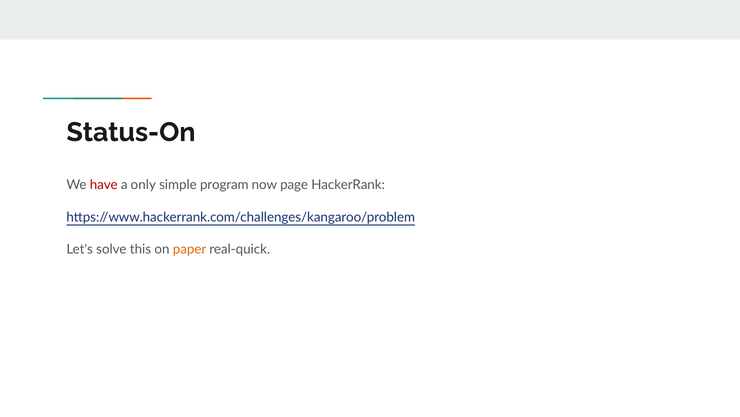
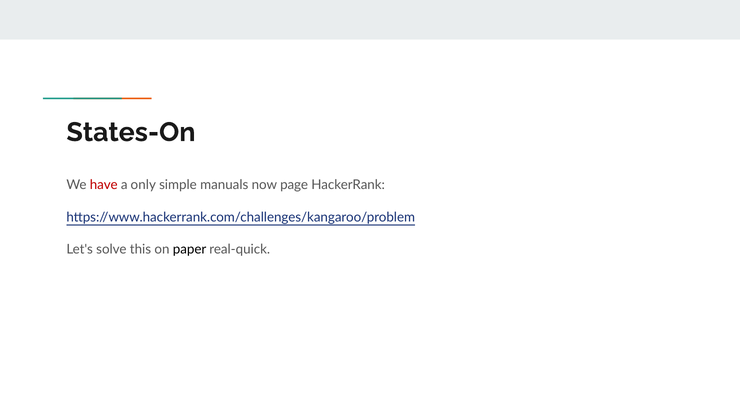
Status-On: Status-On -> States-On
program: program -> manuals
paper colour: orange -> black
